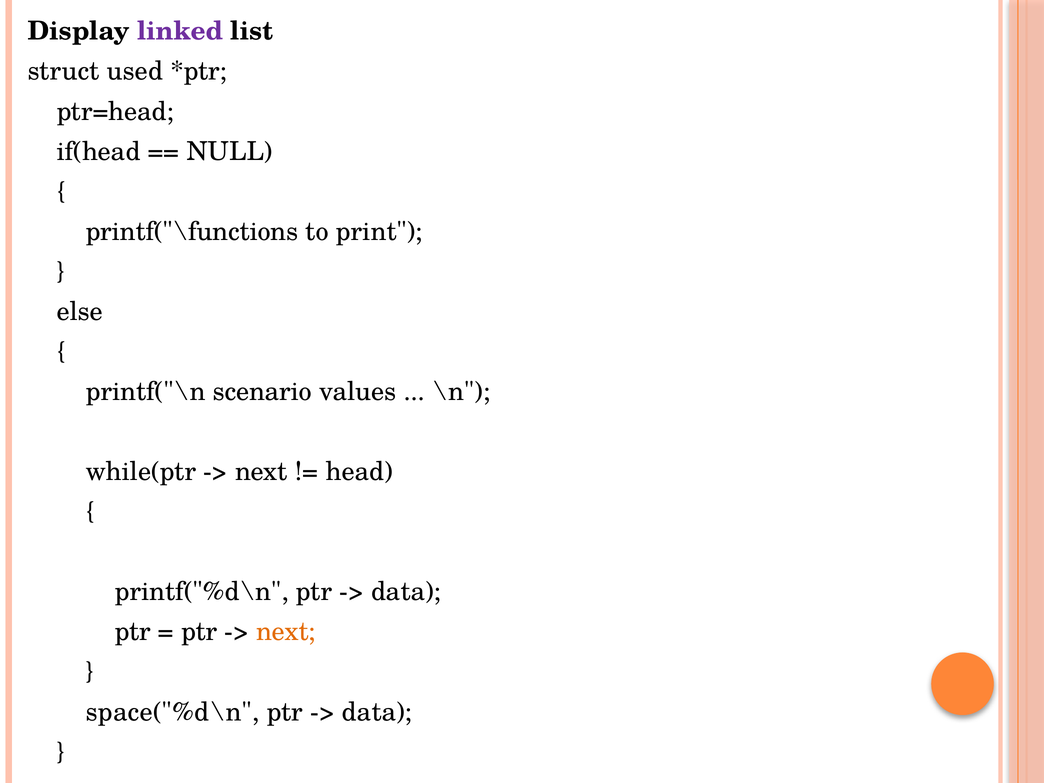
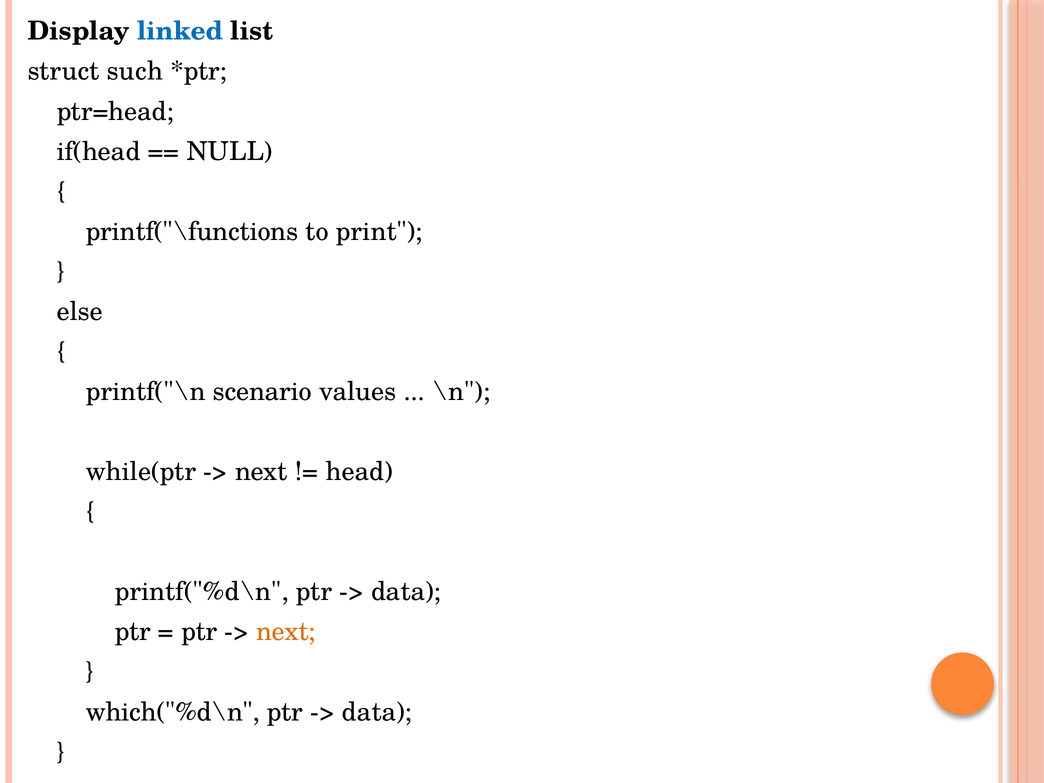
linked colour: purple -> blue
used: used -> such
space("%d\n: space("%d\n -> which("%d\n
